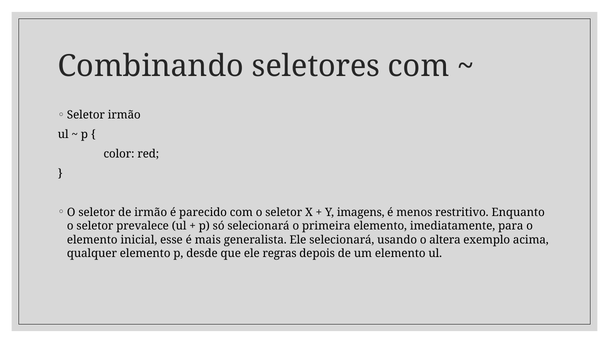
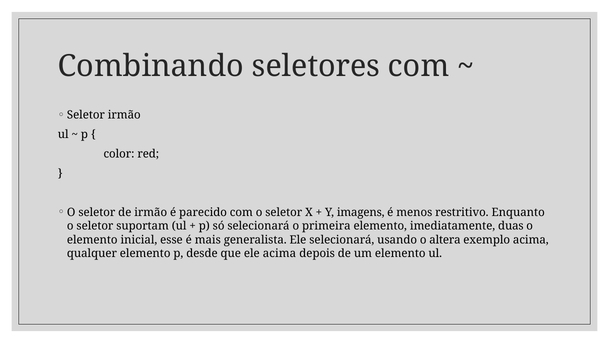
prevalece: prevalece -> suportam
para: para -> duas
ele regras: regras -> acima
